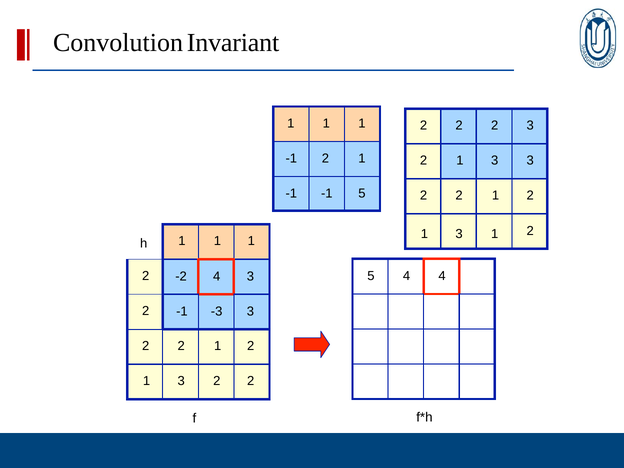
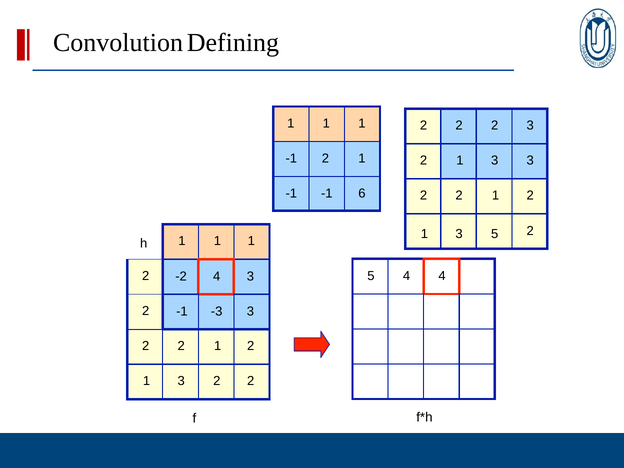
Invariant: Invariant -> Defining
-1 5: 5 -> 6
1 3 1: 1 -> 5
